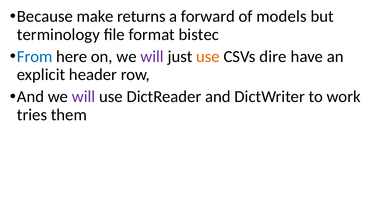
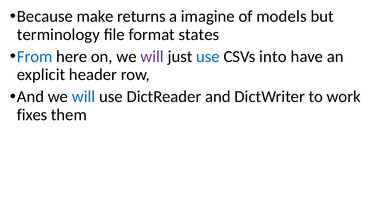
forward: forward -> imagine
bistec: bistec -> states
use at (208, 56) colour: orange -> blue
dire: dire -> into
will at (84, 96) colour: purple -> blue
tries: tries -> fixes
